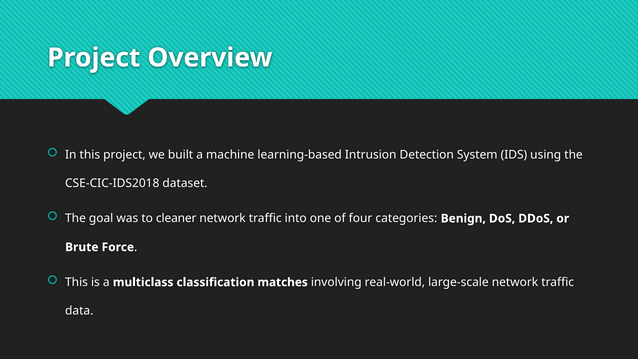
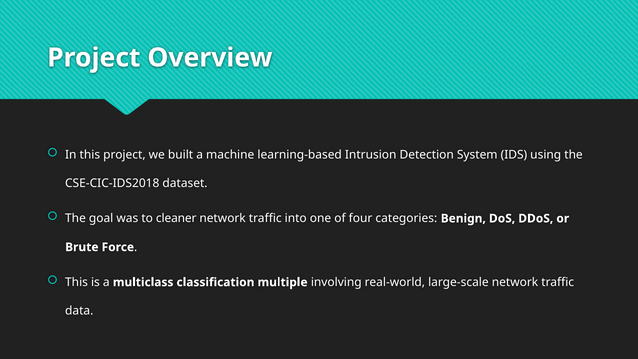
matches: matches -> multiple
